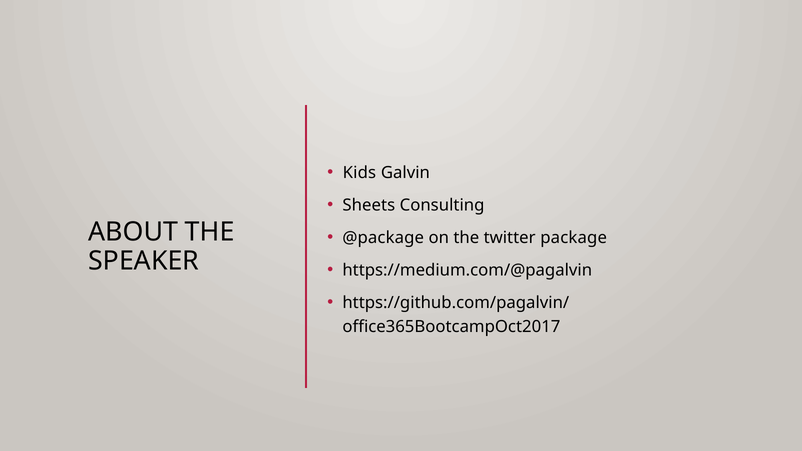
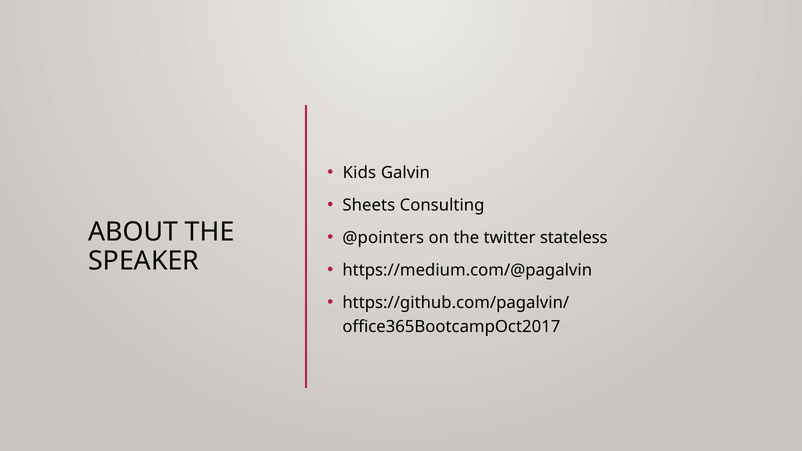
@package: @package -> @pointers
package: package -> stateless
